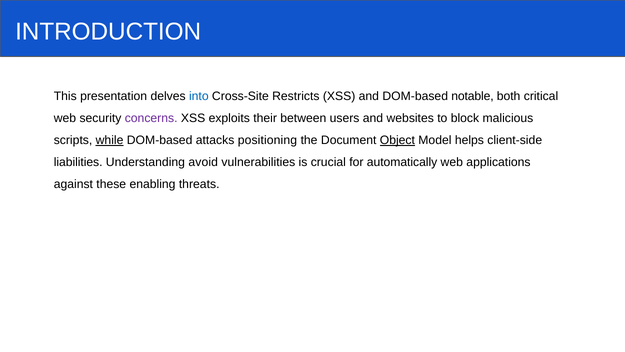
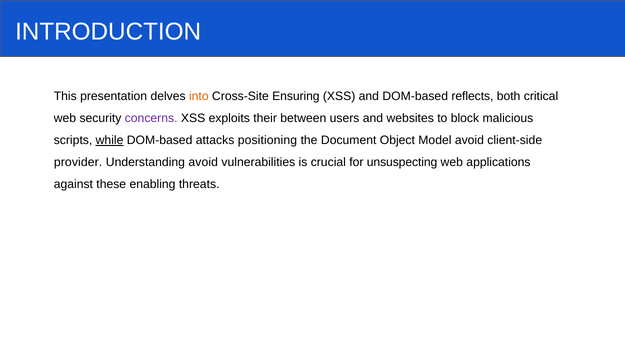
into colour: blue -> orange
Restricts: Restricts -> Ensuring
notable: notable -> reflects
Object underline: present -> none
Model helps: helps -> avoid
liabilities: liabilities -> provider
automatically: automatically -> unsuspecting
